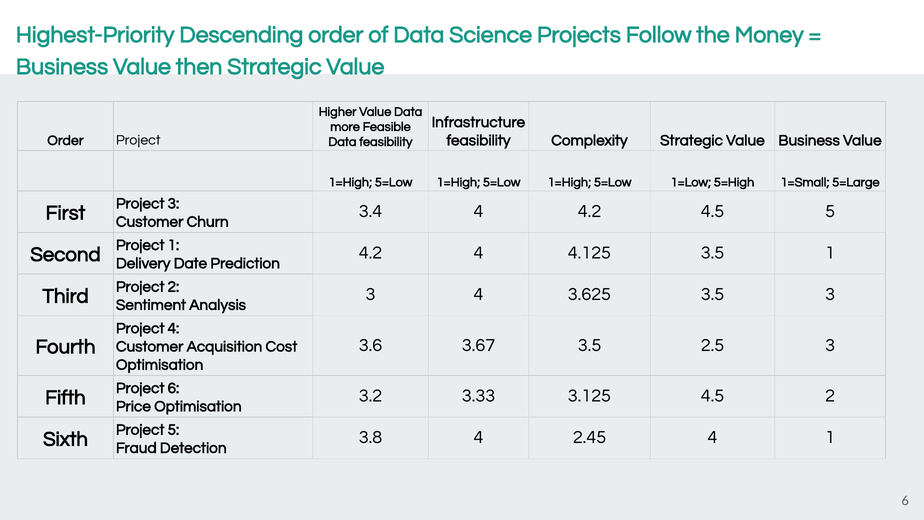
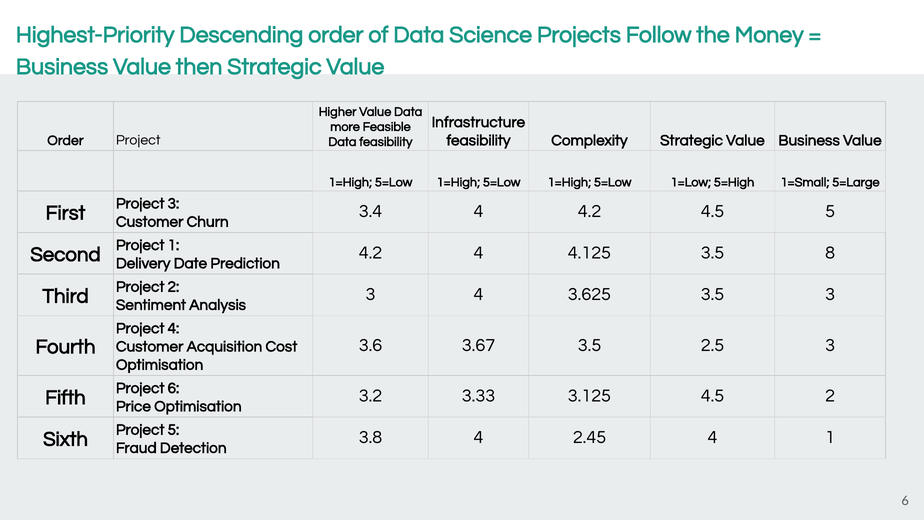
3.5 1: 1 -> 8
